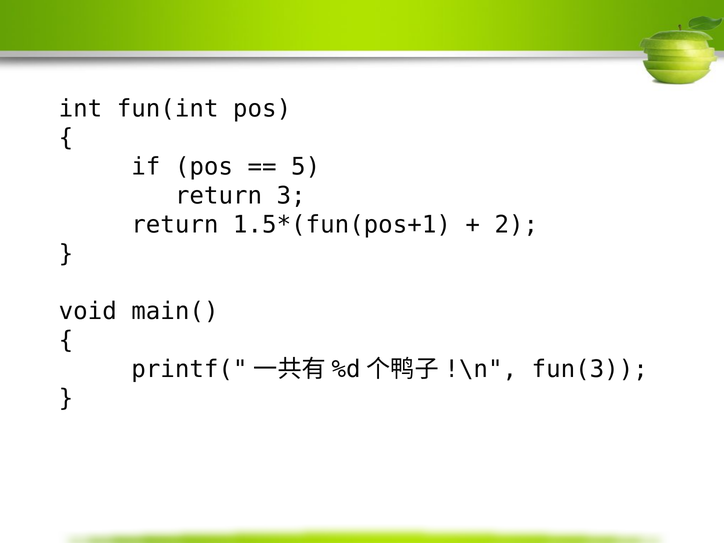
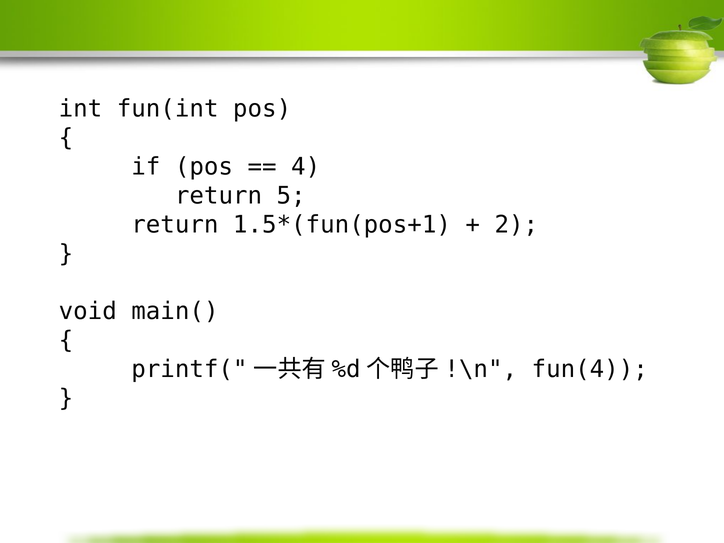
5: 5 -> 4
3: 3 -> 5
fun(3: fun(3 -> fun(4
